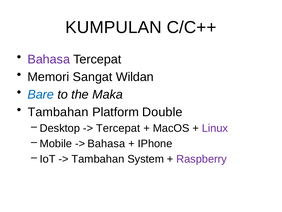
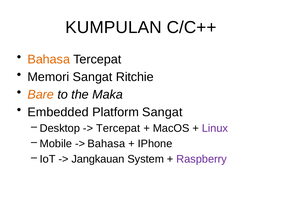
Bahasa at (49, 59) colour: purple -> orange
Wildan: Wildan -> Ritchie
Bare colour: blue -> orange
Tambahan at (58, 112): Tambahan -> Embedded
Platform Double: Double -> Sangat
Tambahan at (98, 159): Tambahan -> Jangkauan
